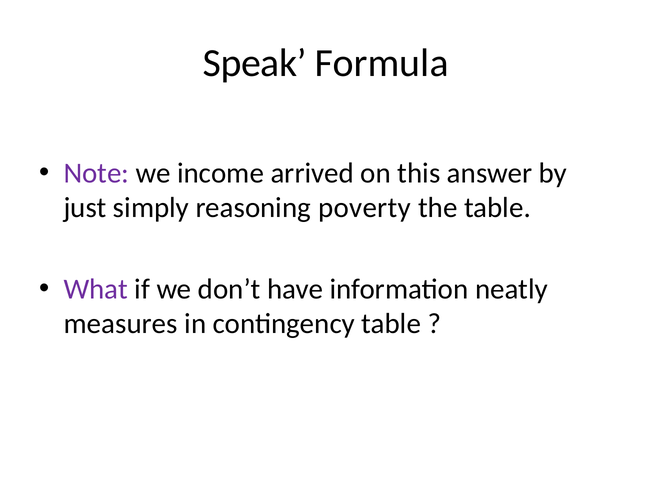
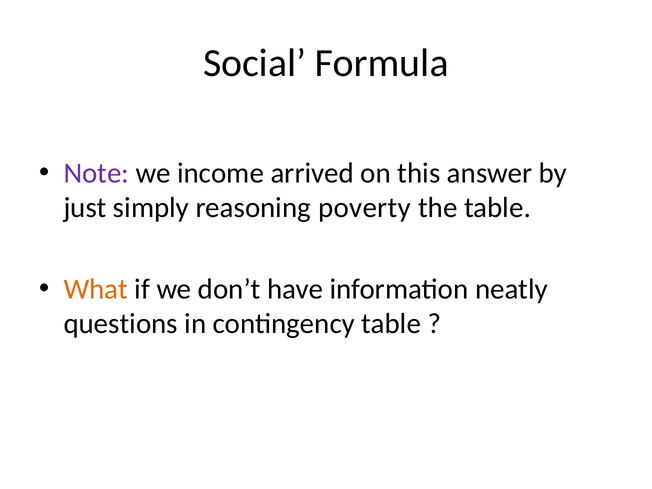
Speak: Speak -> Social
What colour: purple -> orange
measures: measures -> questions
